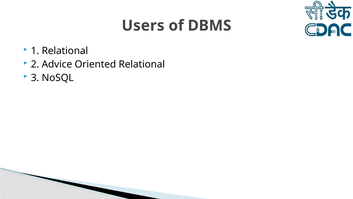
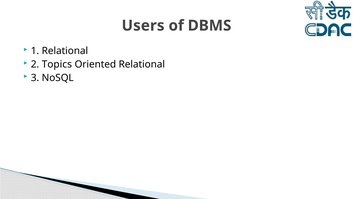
Advice: Advice -> Topics
